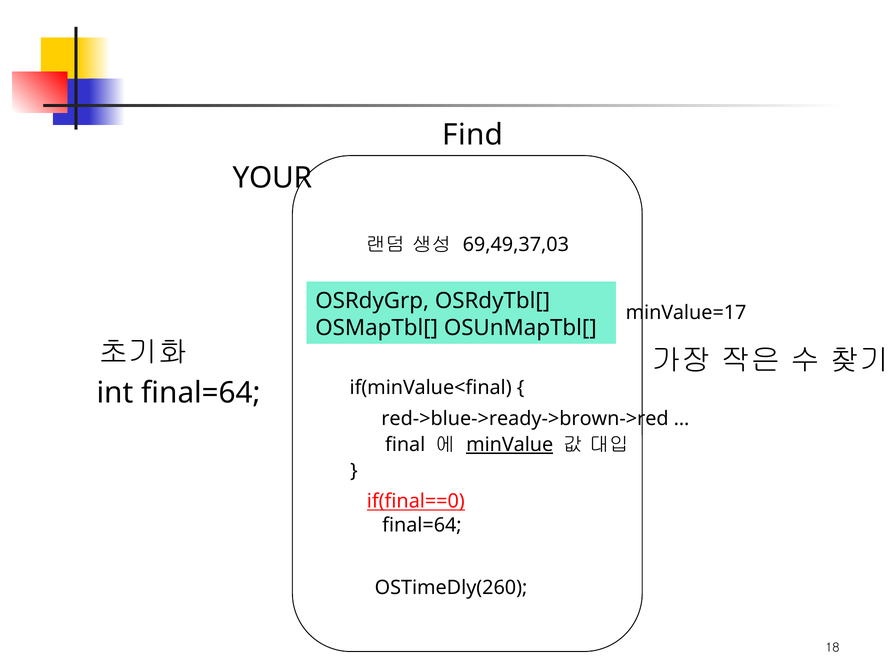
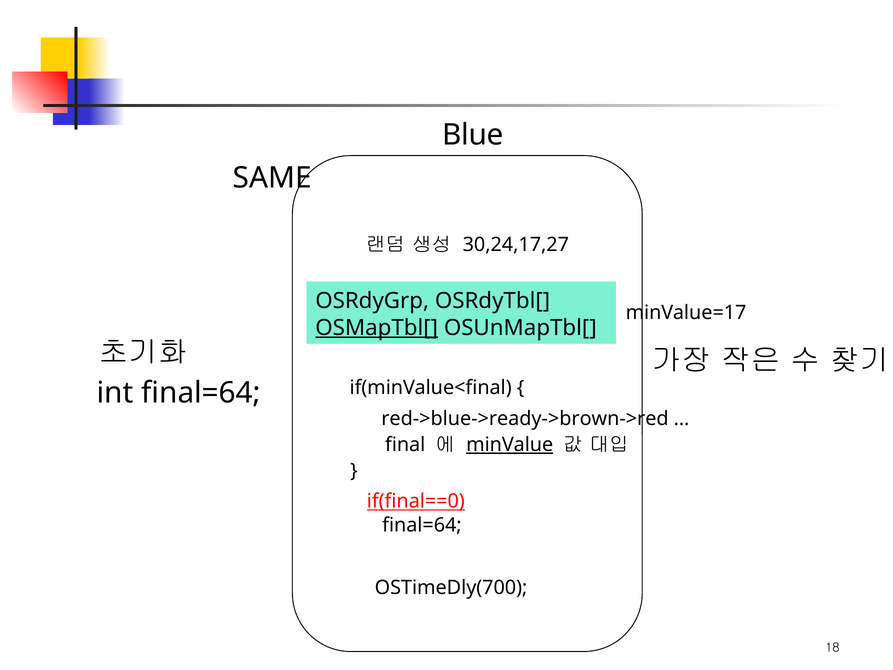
Find: Find -> Blue
YOUR: YOUR -> SAME
69,49,37,03: 69,49,37,03 -> 30,24,17,27
OSMapTbl[ underline: none -> present
OSTimeDly(260: OSTimeDly(260 -> OSTimeDly(700
